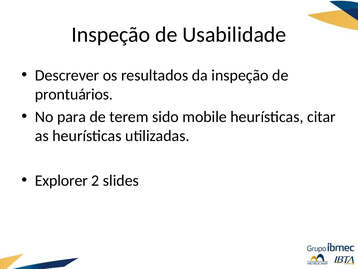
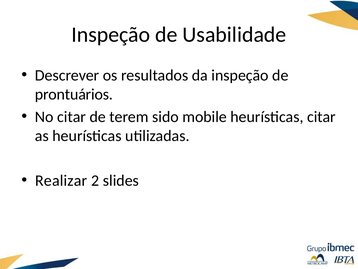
No para: para -> citar
Explorer: Explorer -> Realizar
